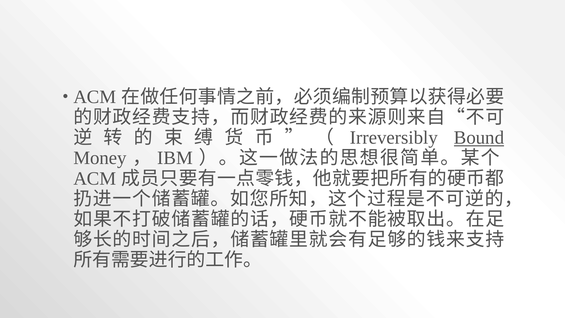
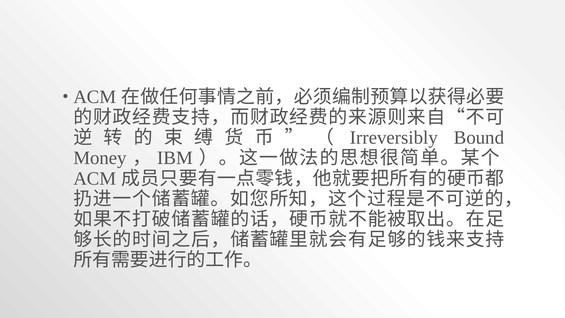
Bound underline: present -> none
